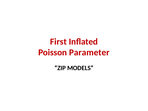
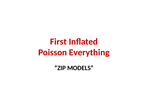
Parameter: Parameter -> Everything
